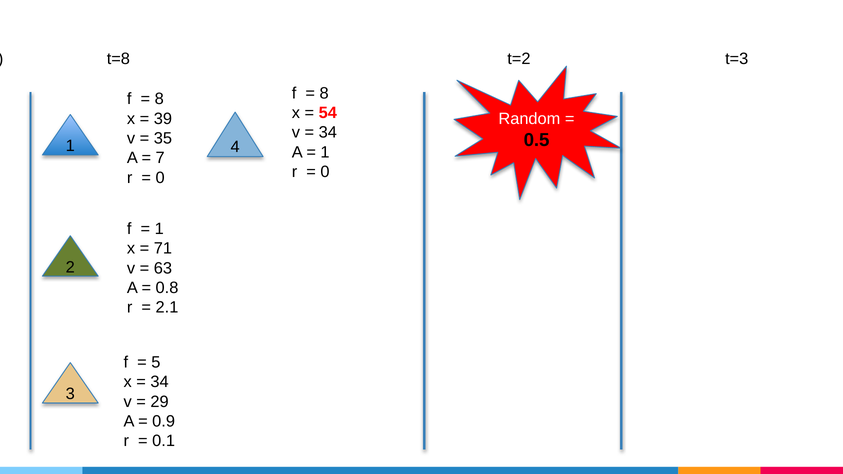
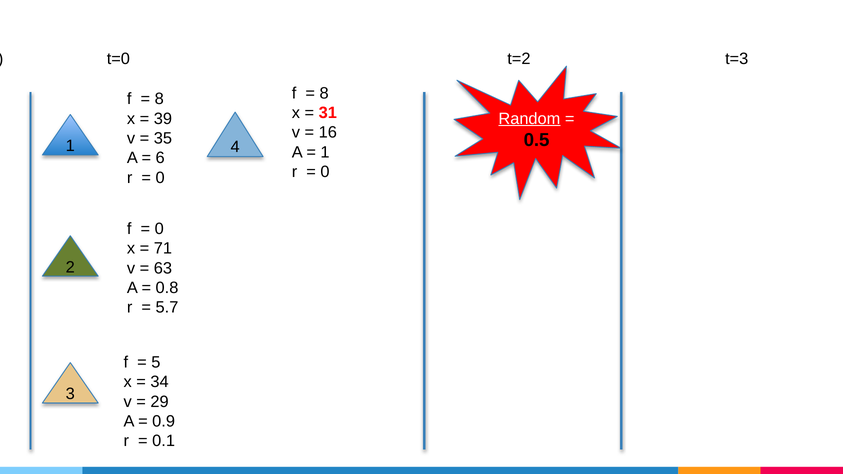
t=8: t=8 -> t=0
54: 54 -> 31
Random at (529, 119) underline: none -> present
34 at (328, 133): 34 -> 16
7 at (160, 158): 7 -> 6
1 at (159, 229): 1 -> 0
2.1: 2.1 -> 5.7
